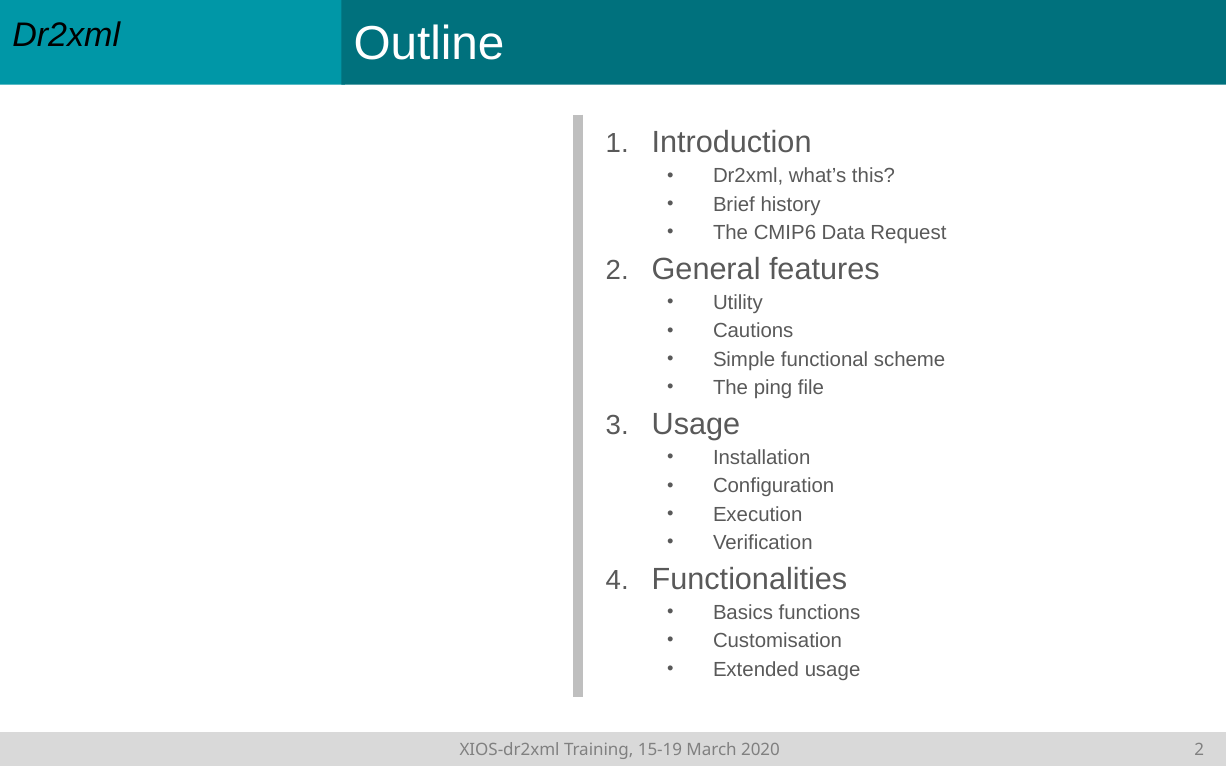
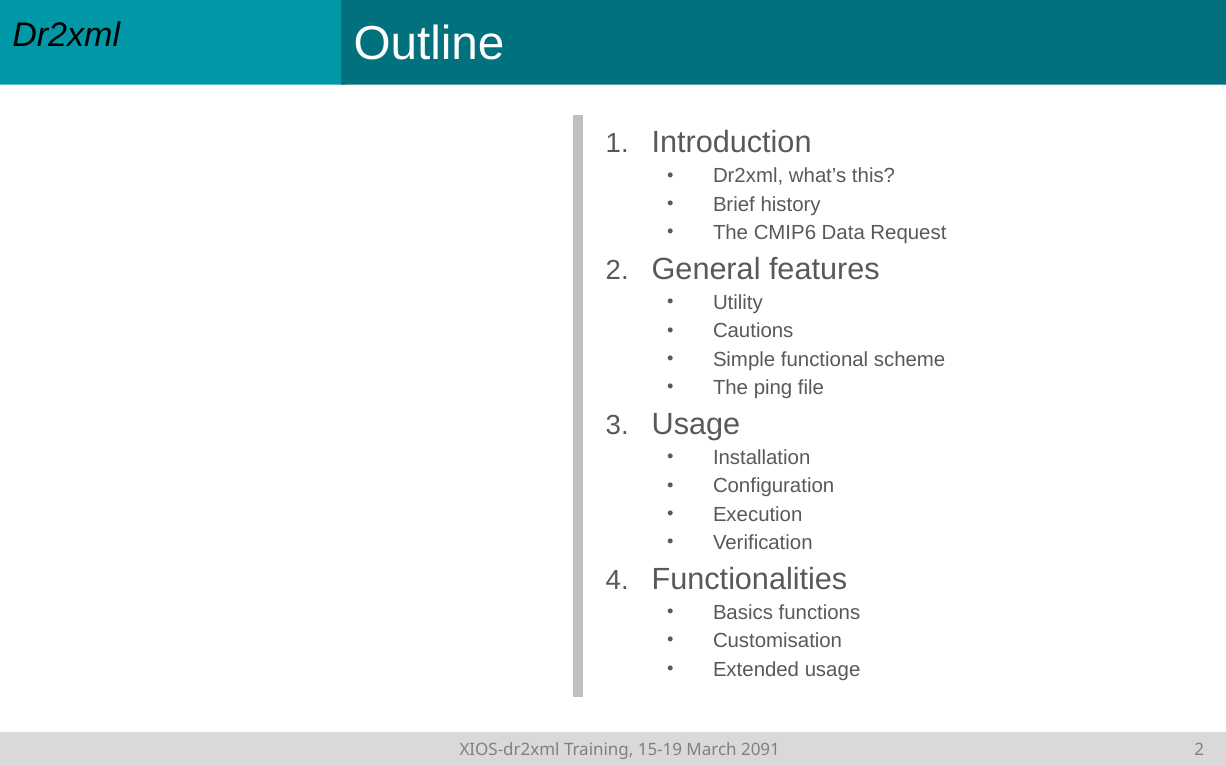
2020: 2020 -> 2091
